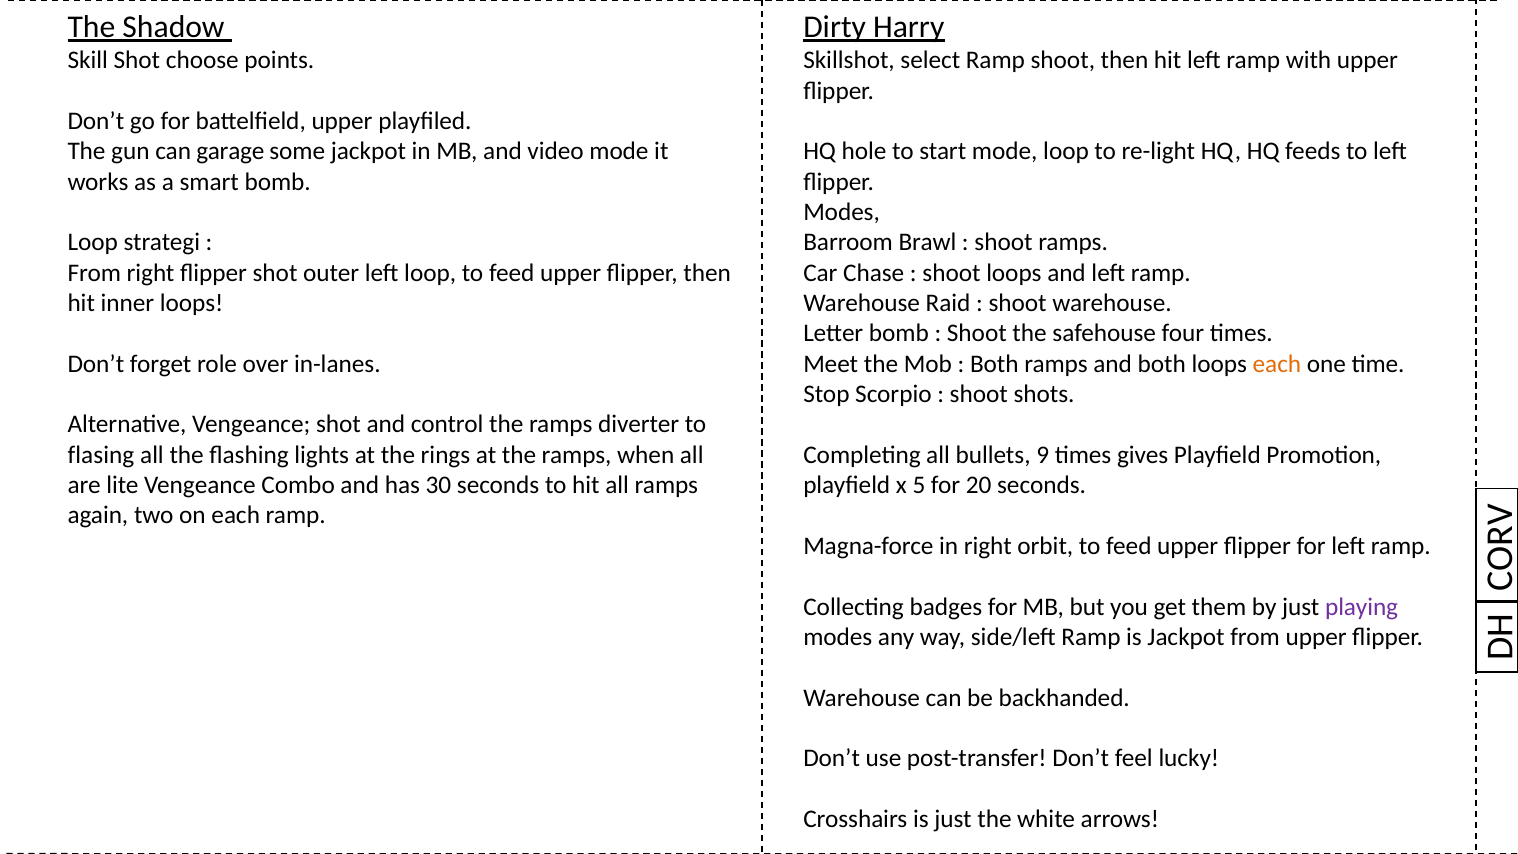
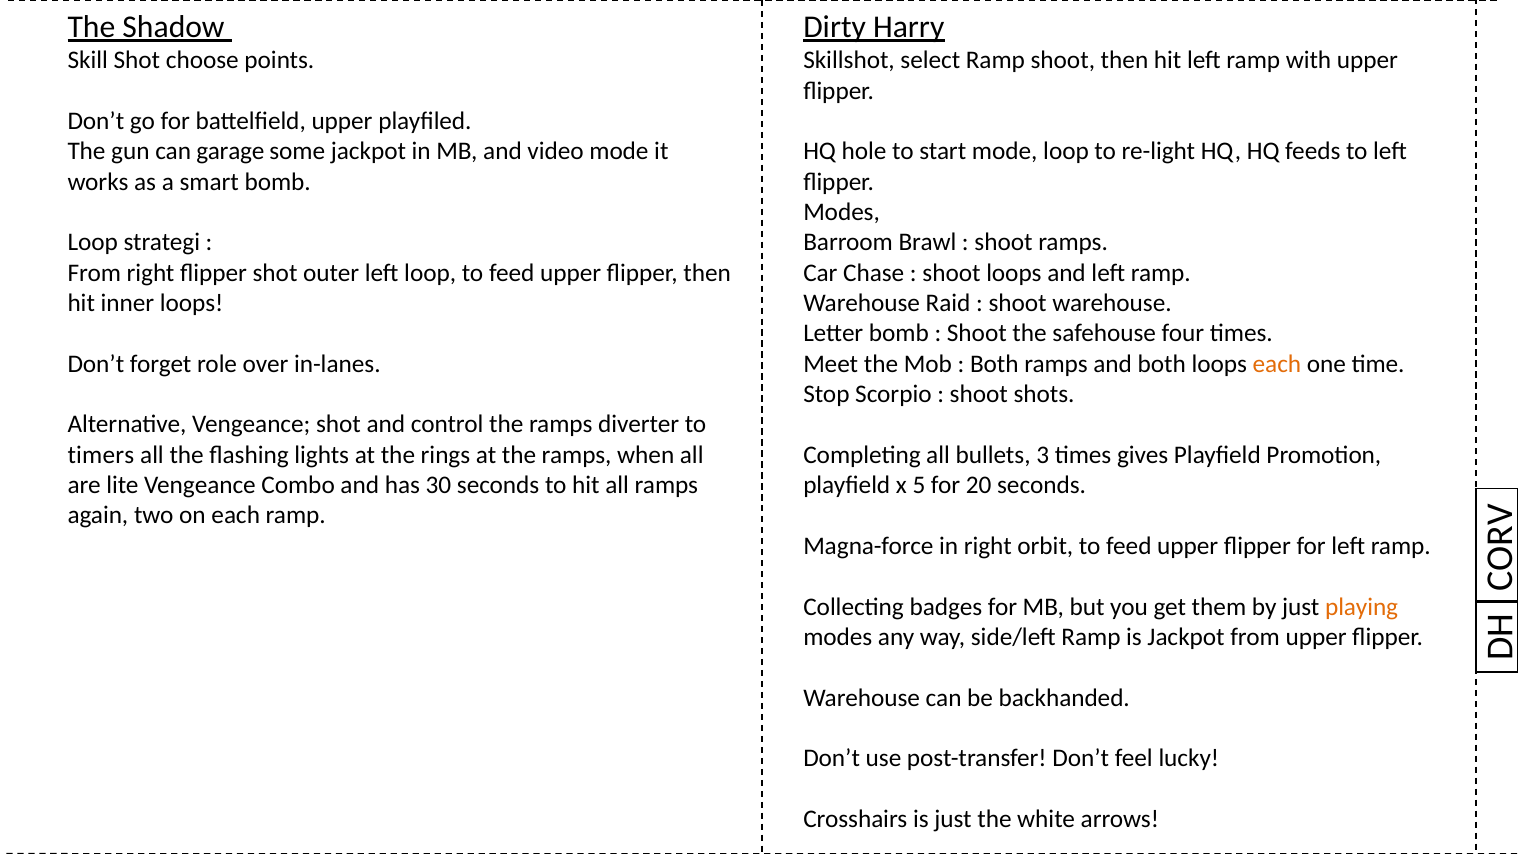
flasing: flasing -> timers
9: 9 -> 3
playing colour: purple -> orange
